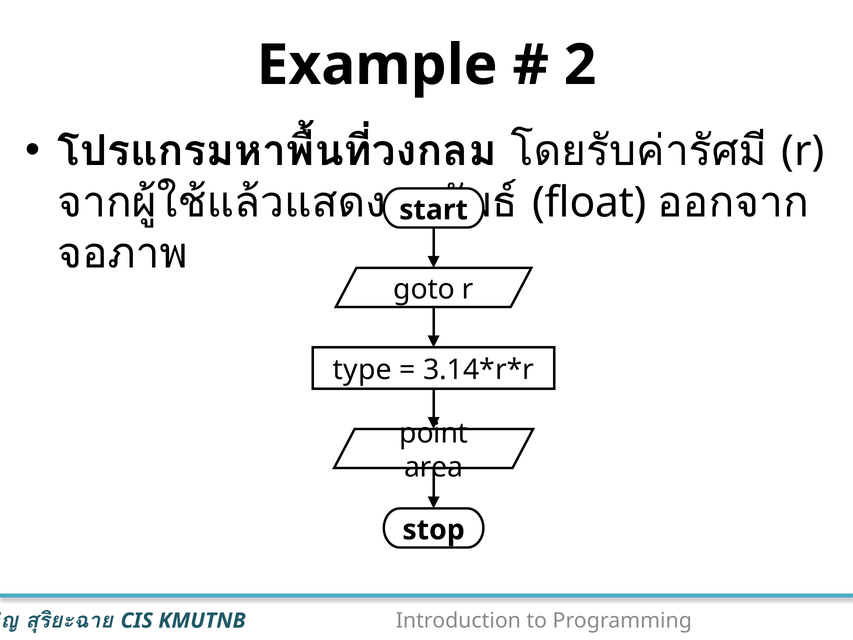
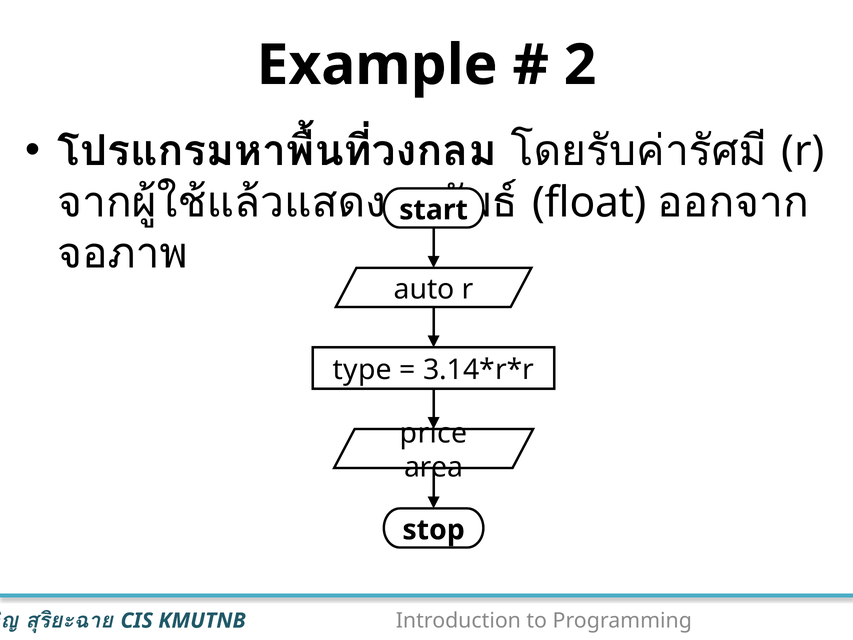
goto: goto -> auto
point: point -> price
